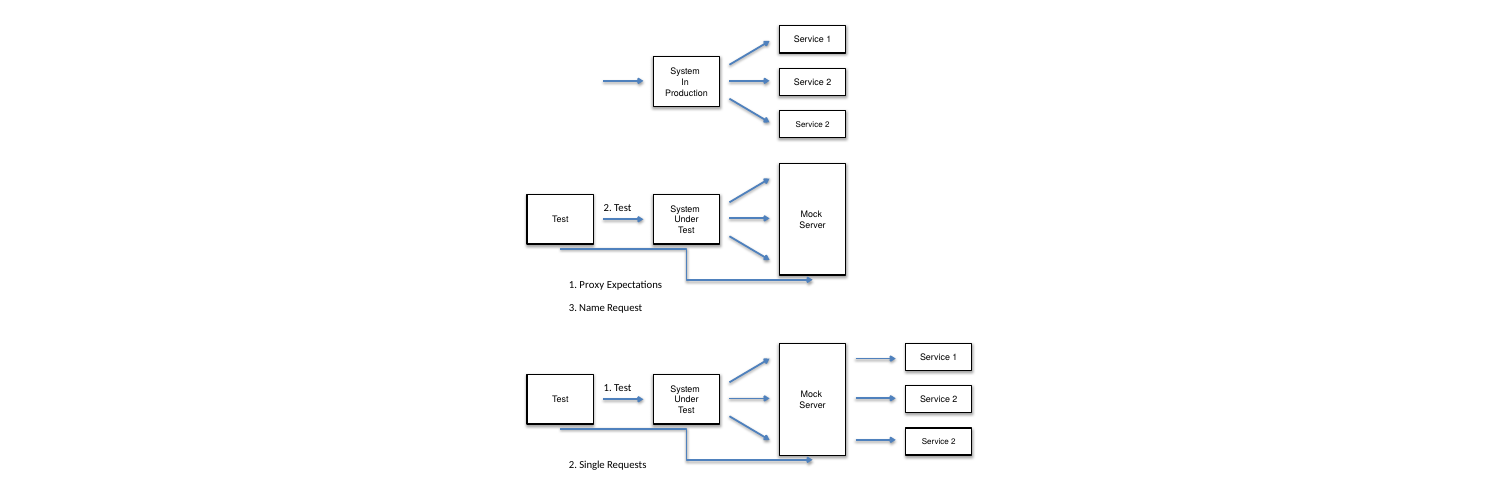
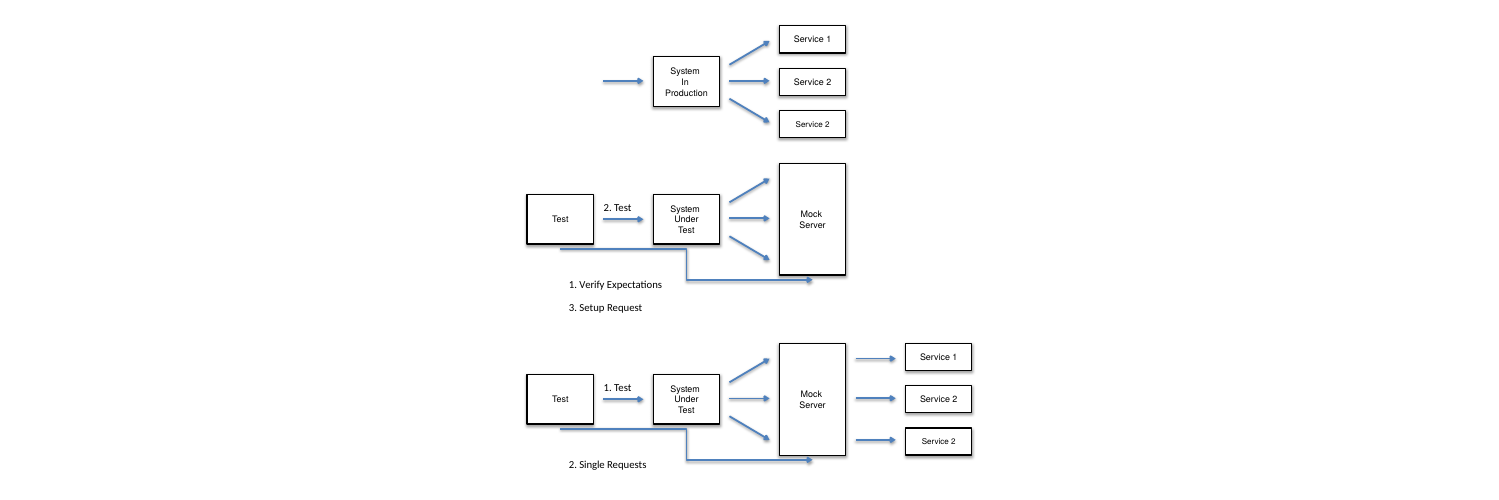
Proxy: Proxy -> Verify
Name: Name -> Setup
